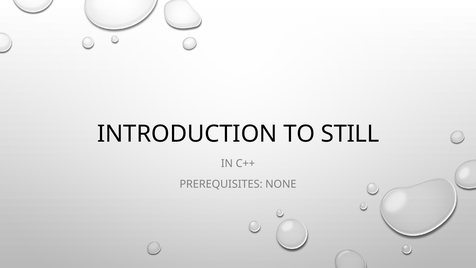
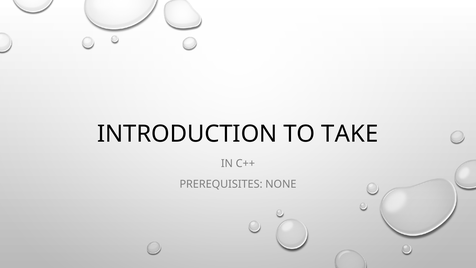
STILL: STILL -> TAKE
